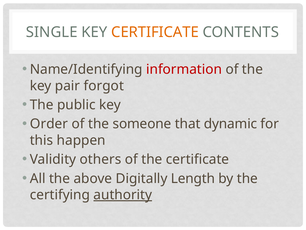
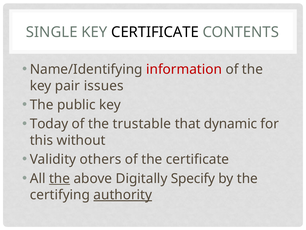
CERTIFICATE at (155, 32) colour: orange -> black
forgot: forgot -> issues
Order: Order -> Today
someone: someone -> trustable
happen: happen -> without
the at (60, 178) underline: none -> present
Length: Length -> Specify
